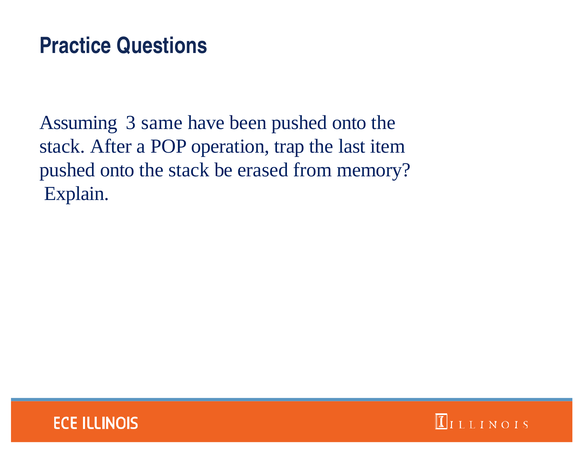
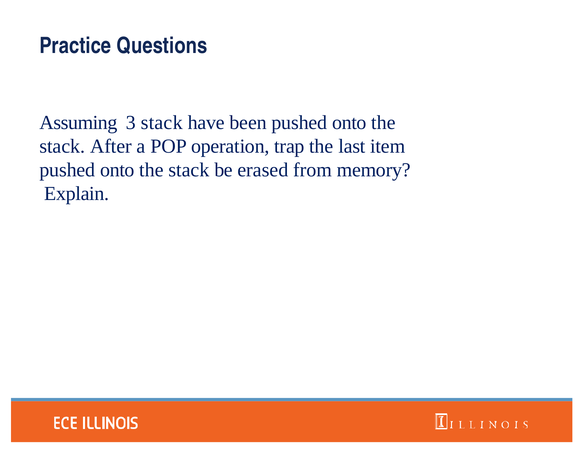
3 same: same -> stack
